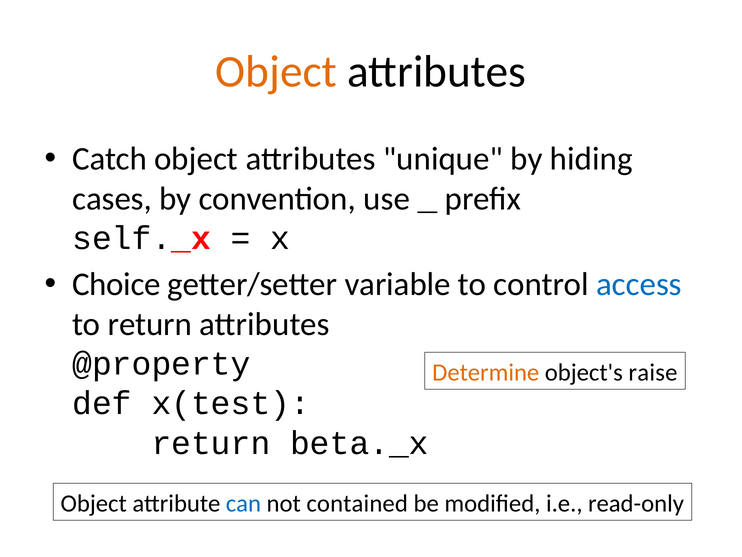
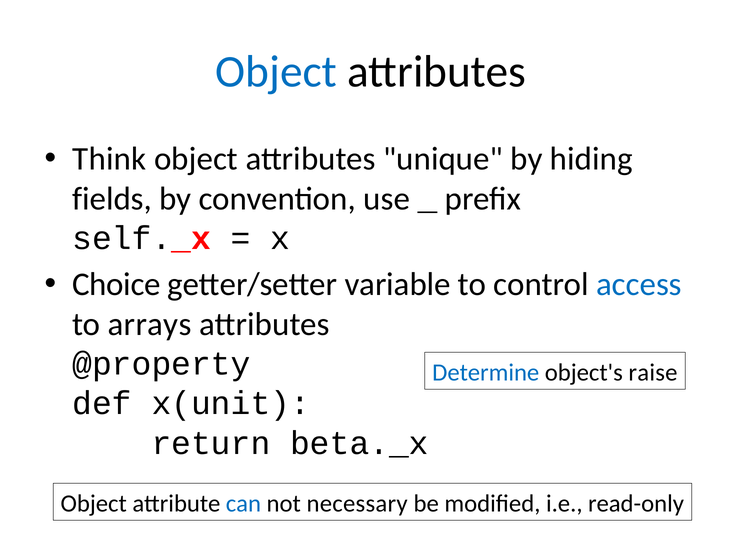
Object at (276, 72) colour: orange -> blue
Catch: Catch -> Think
cases: cases -> fields
to return: return -> arrays
Determine colour: orange -> blue
x(test: x(test -> x(unit
contained: contained -> necessary
